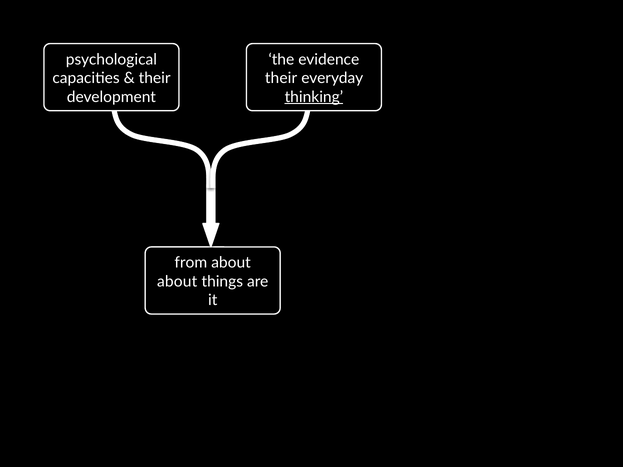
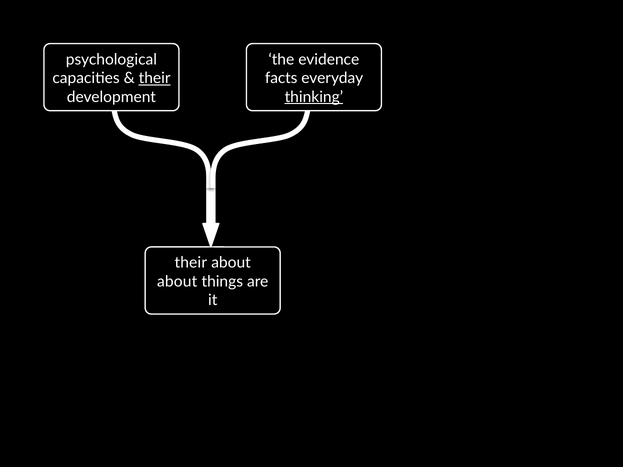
their at (155, 78) underline: none -> present
their at (281, 78): their -> facts
from at (191, 263): from -> their
